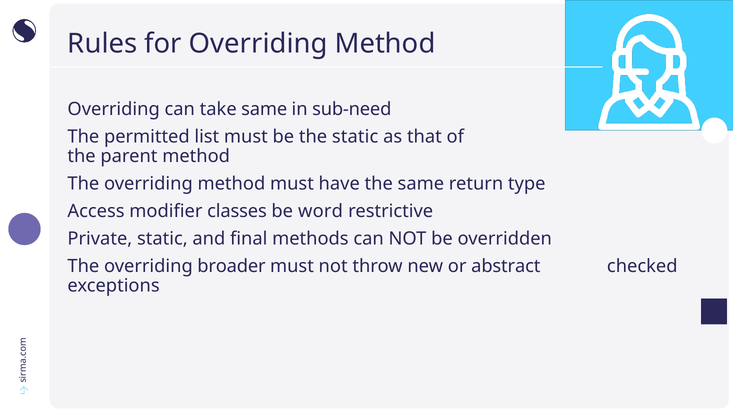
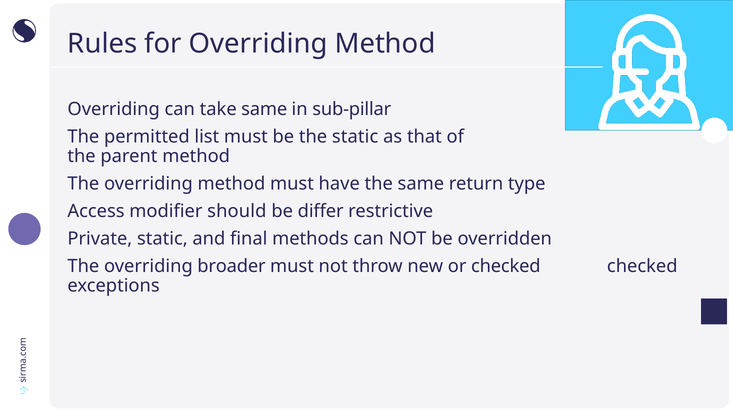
sub-need: sub-need -> sub-pillar
classes: classes -> should
word: word -> differ
or abstract: abstract -> checked
